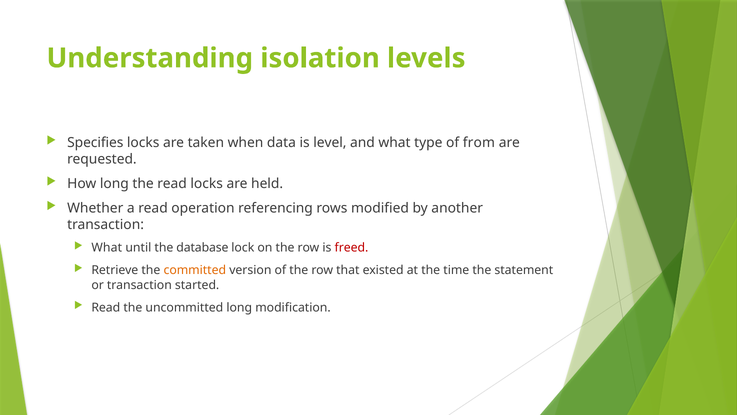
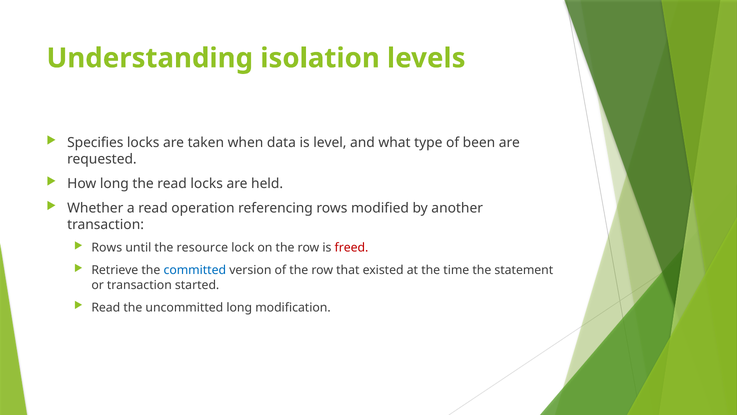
from: from -> been
What at (107, 248): What -> Rows
database: database -> resource
committed colour: orange -> blue
